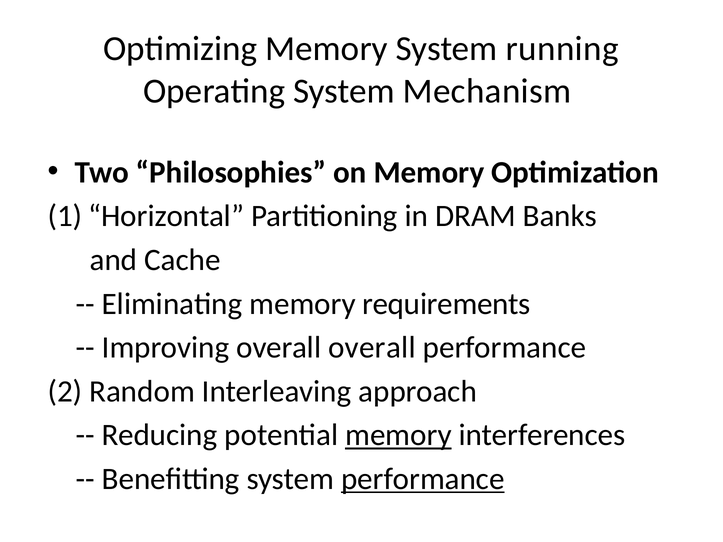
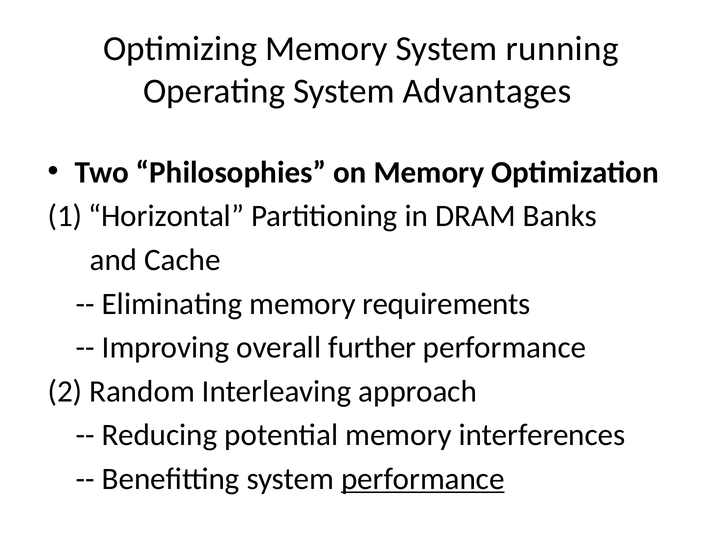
Mechanism: Mechanism -> Advantages
overall overall: overall -> further
memory at (398, 435) underline: present -> none
